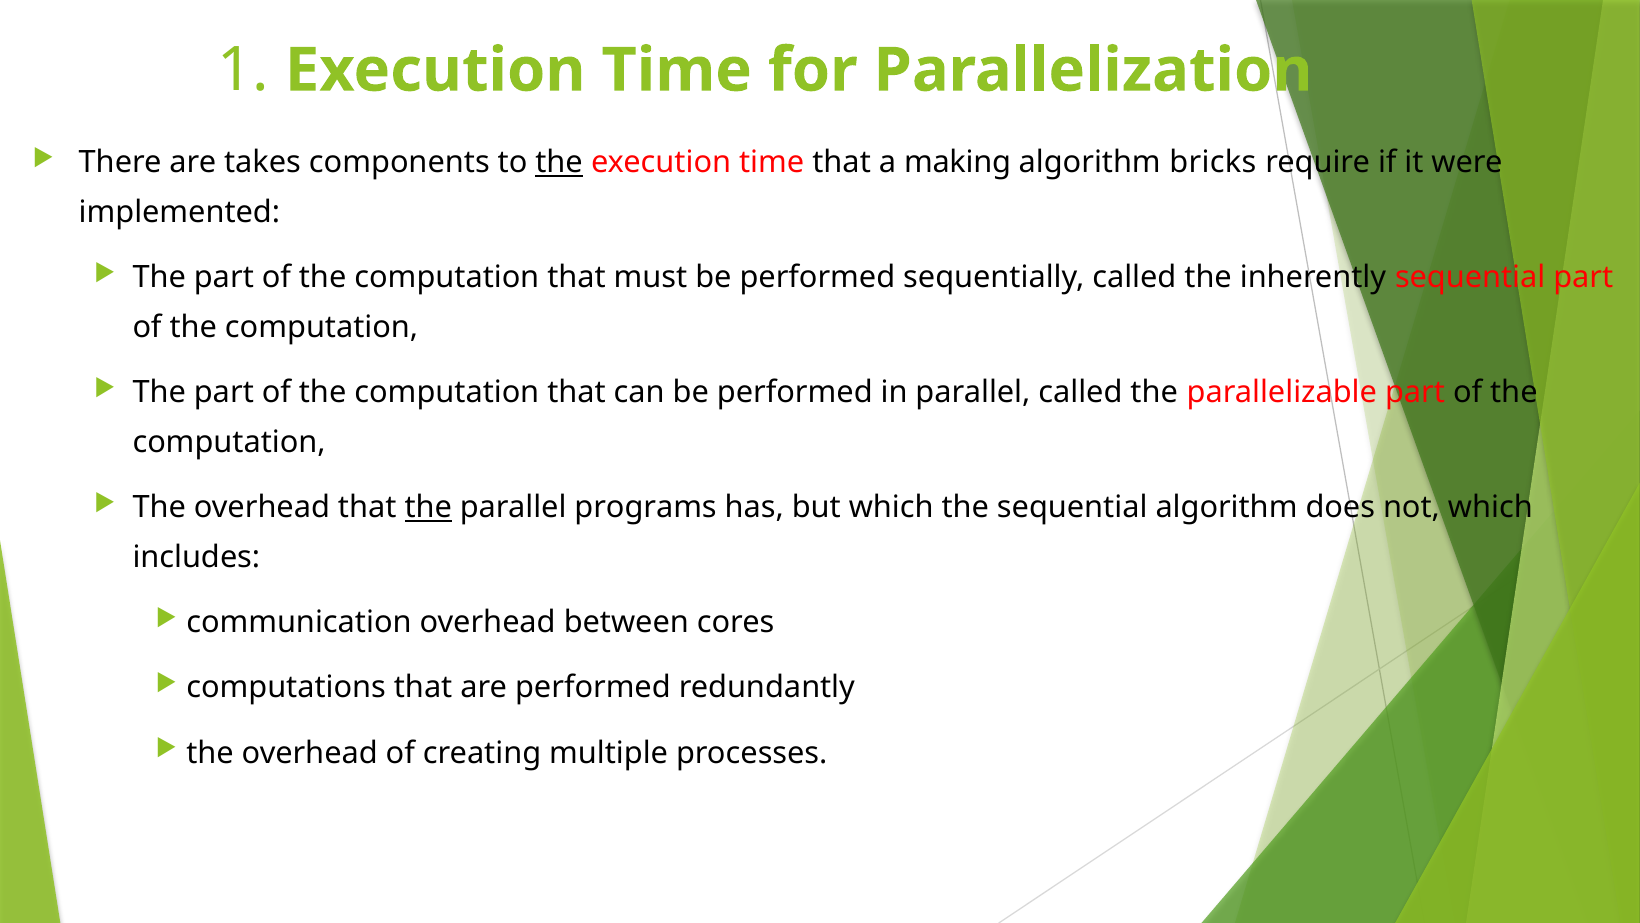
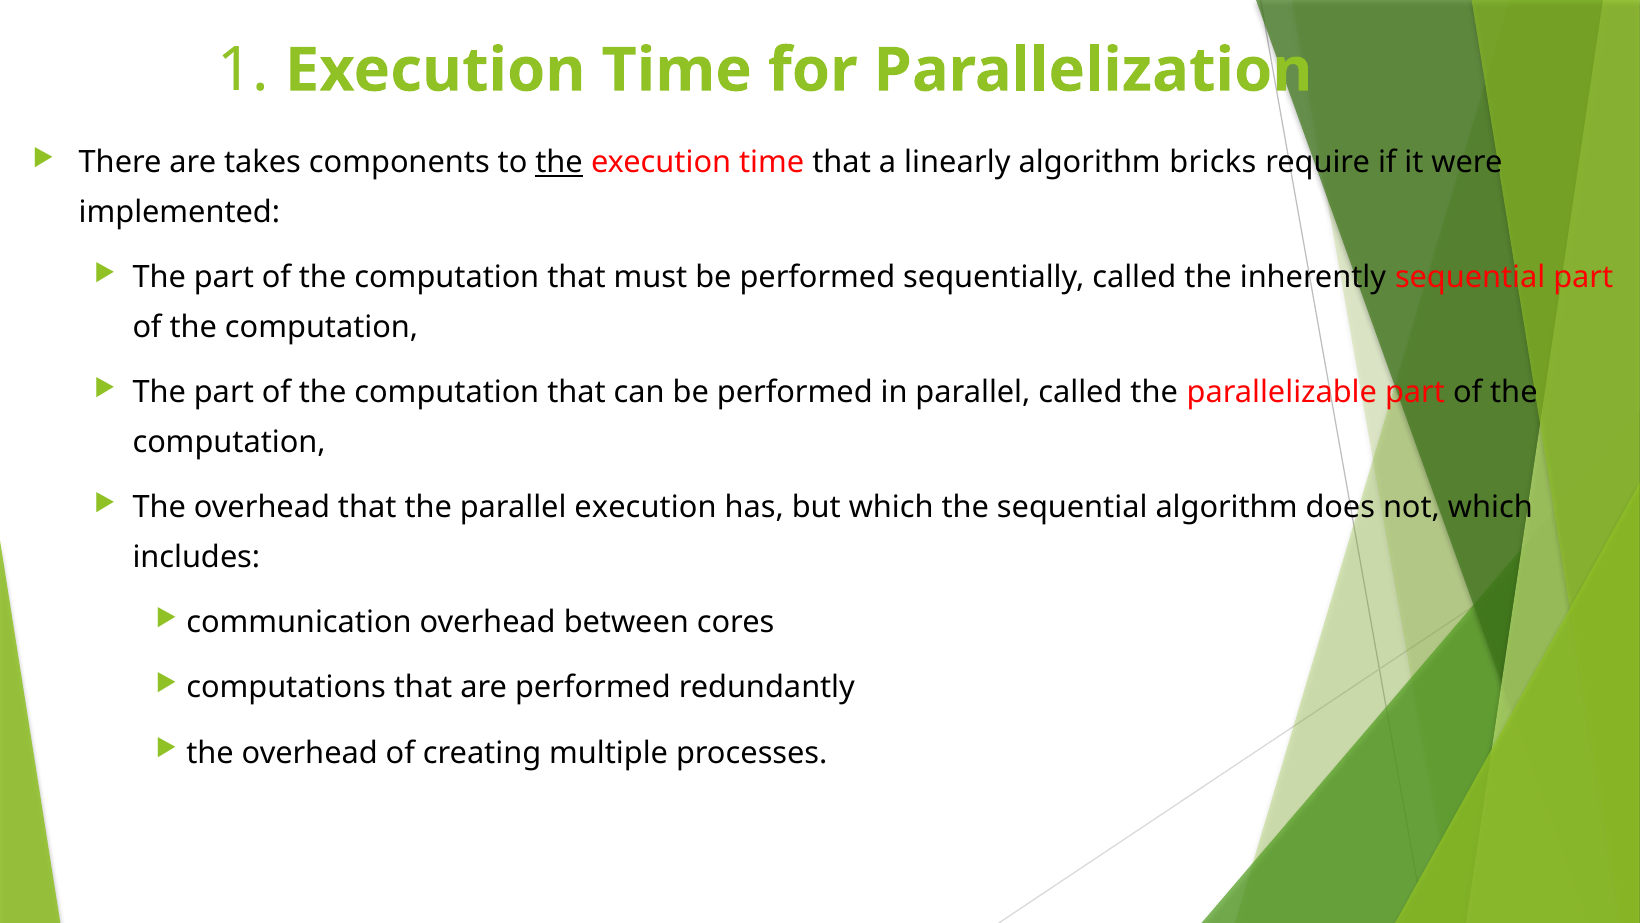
making: making -> linearly
the at (428, 508) underline: present -> none
parallel programs: programs -> execution
